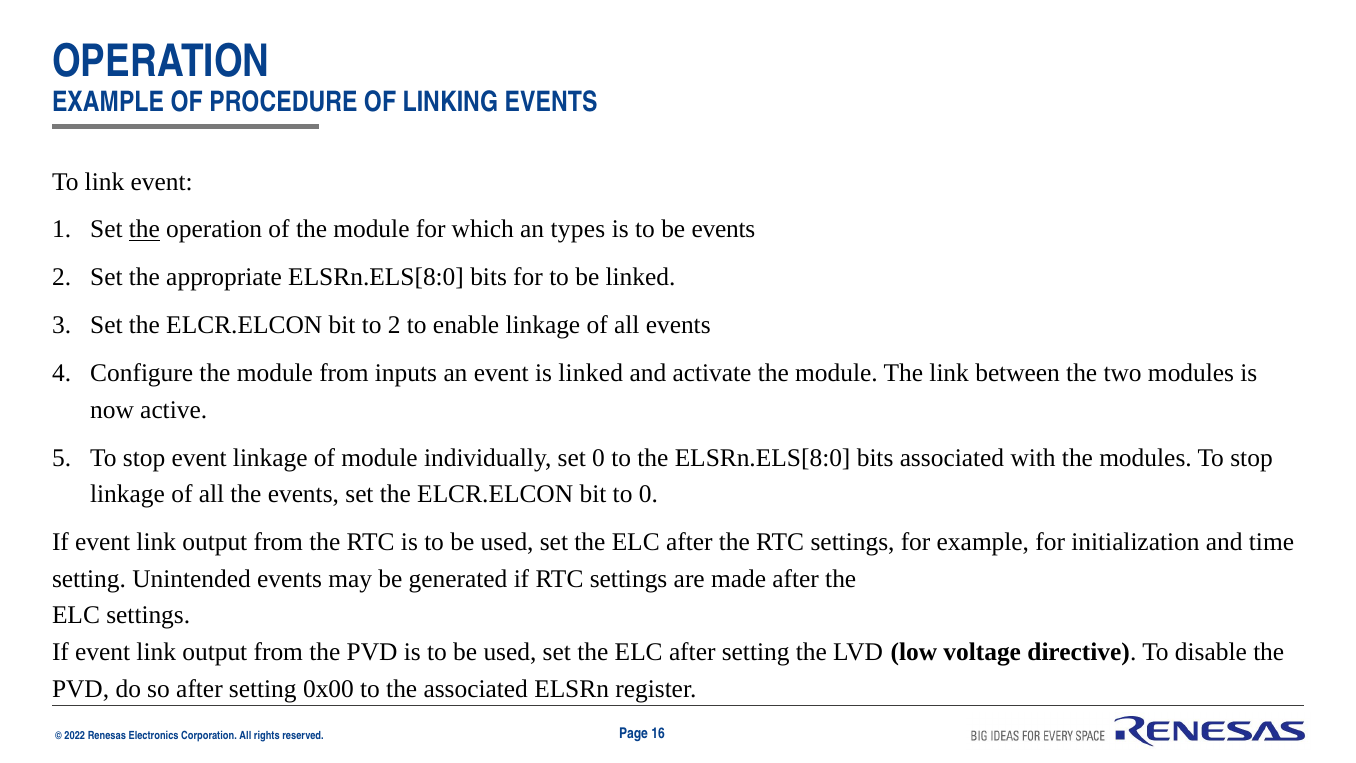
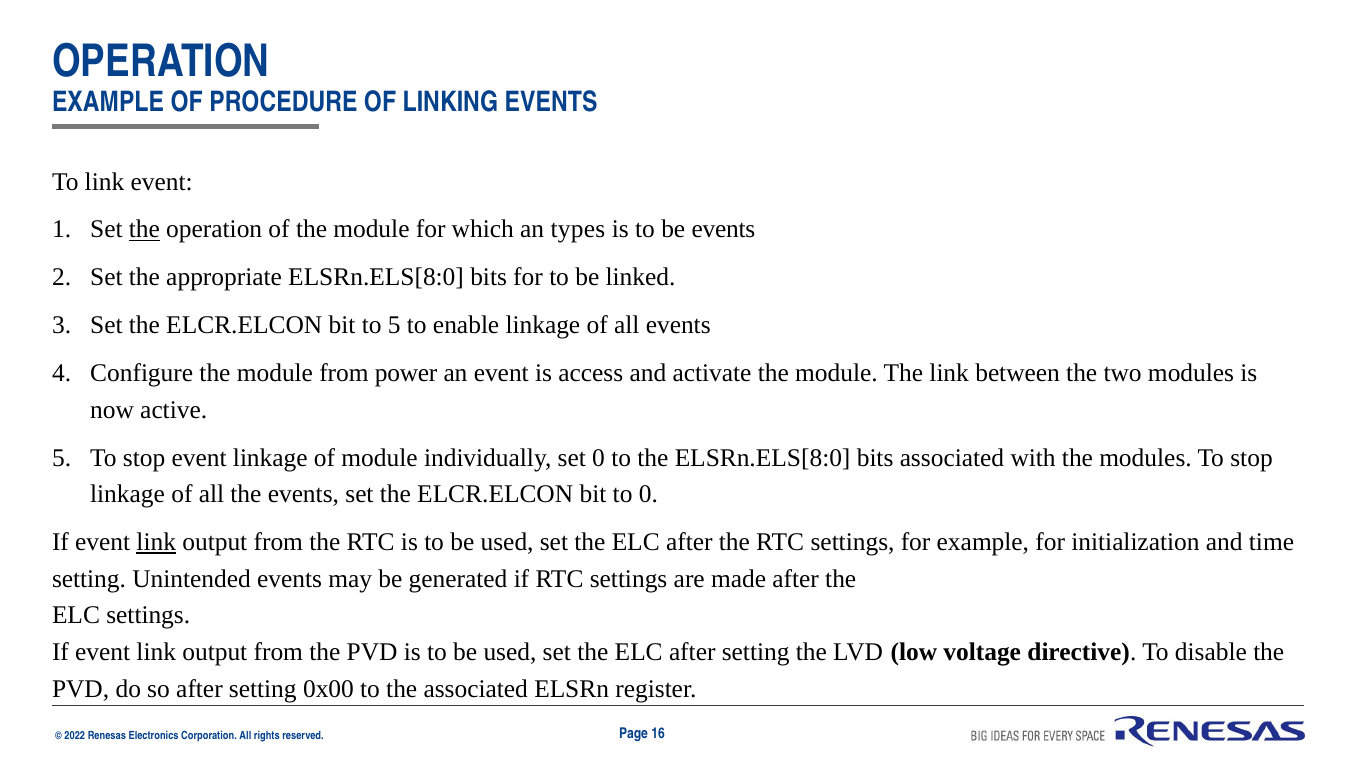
to 2: 2 -> 5
inputs: inputs -> power
is linked: linked -> access
link at (156, 542) underline: none -> present
